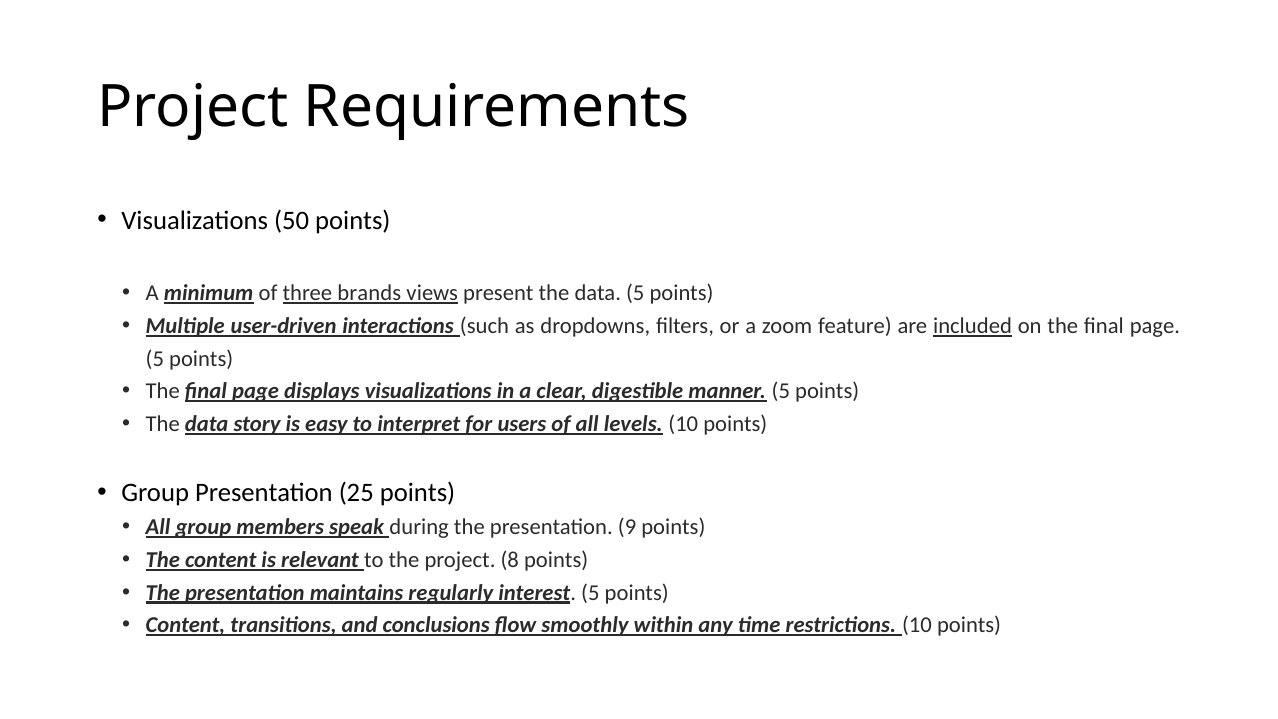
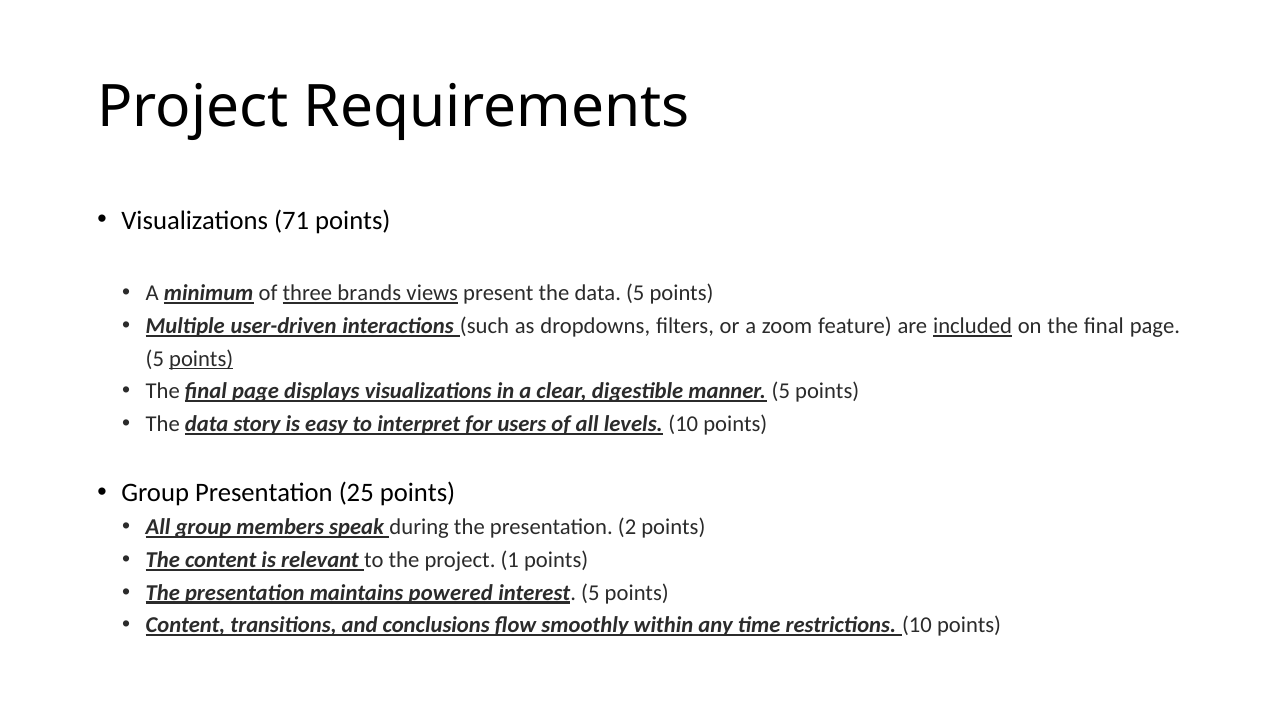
50: 50 -> 71
points at (201, 359) underline: none -> present
9: 9 -> 2
8: 8 -> 1
regularly: regularly -> powered
